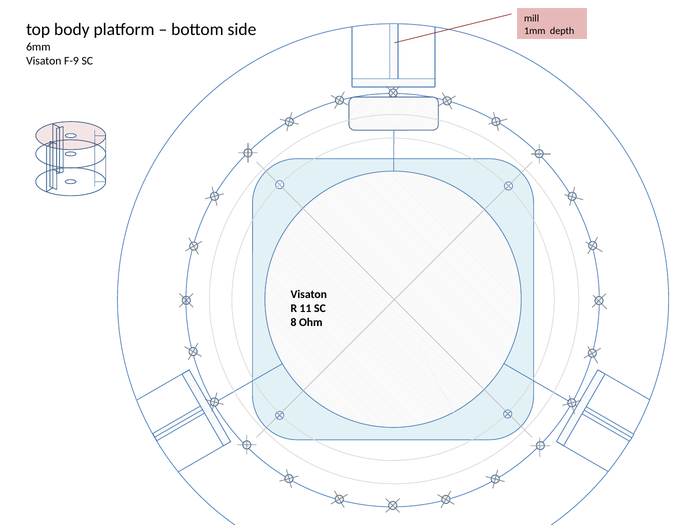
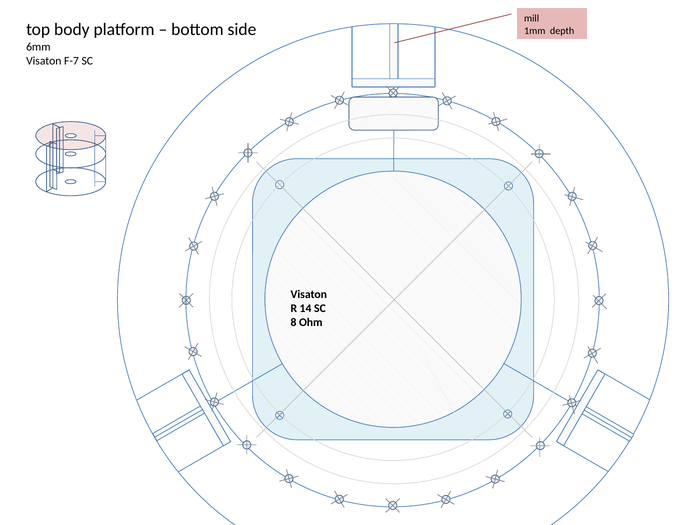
F-9: F-9 -> F-7
11: 11 -> 14
